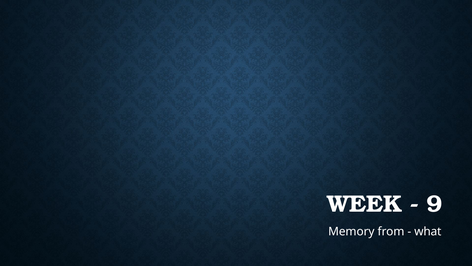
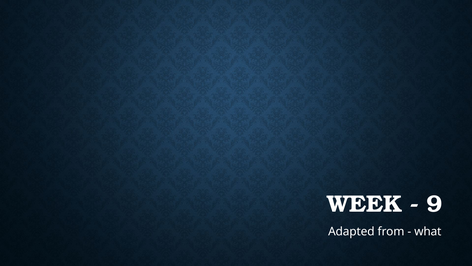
Memory: Memory -> Adapted
